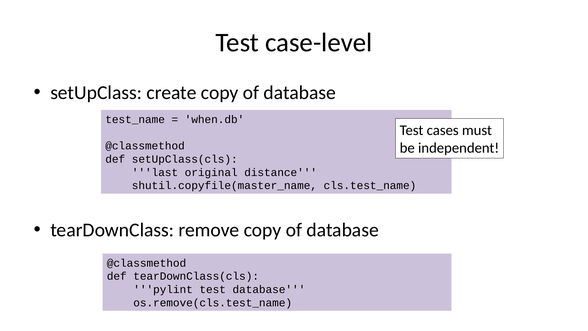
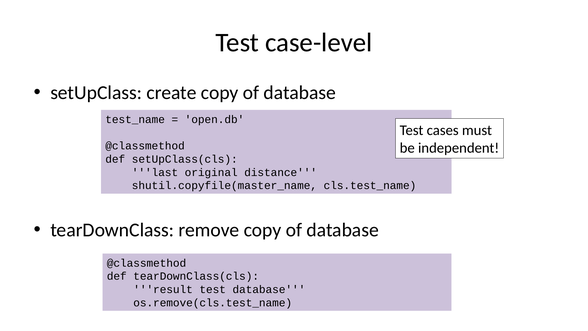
when.db: when.db -> open.db
pylint: pylint -> result
